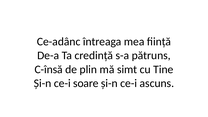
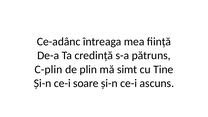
C-însă: C-însă -> C-plin
